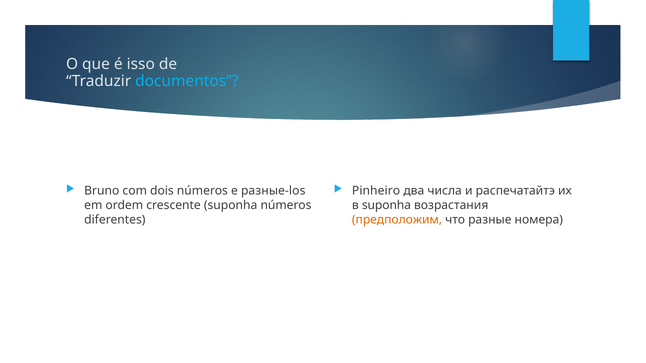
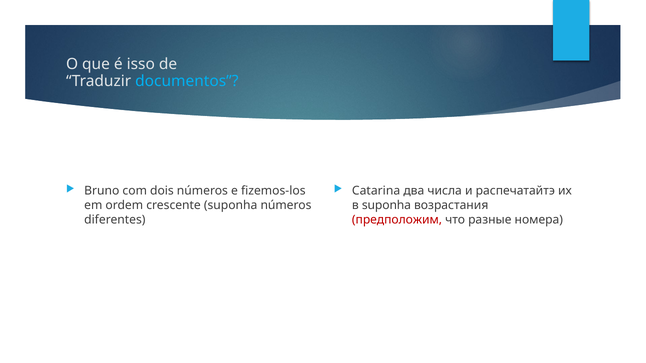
разные-los: разные-los -> fizemos-los
Pinheiro: Pinheiro -> Catarina
предположим colour: orange -> red
